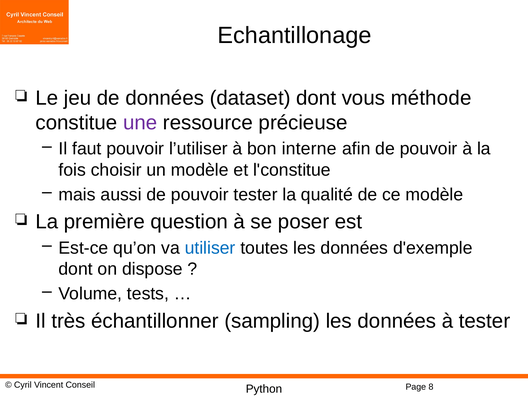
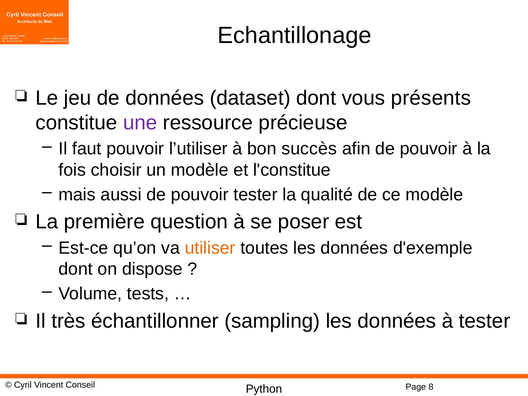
méthode: méthode -> présents
interne: interne -> succès
utiliser colour: blue -> orange
